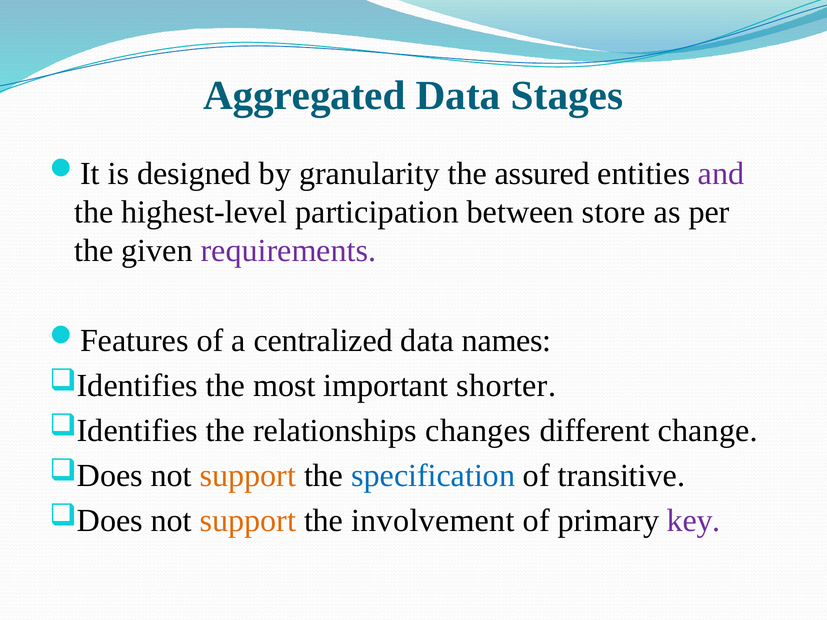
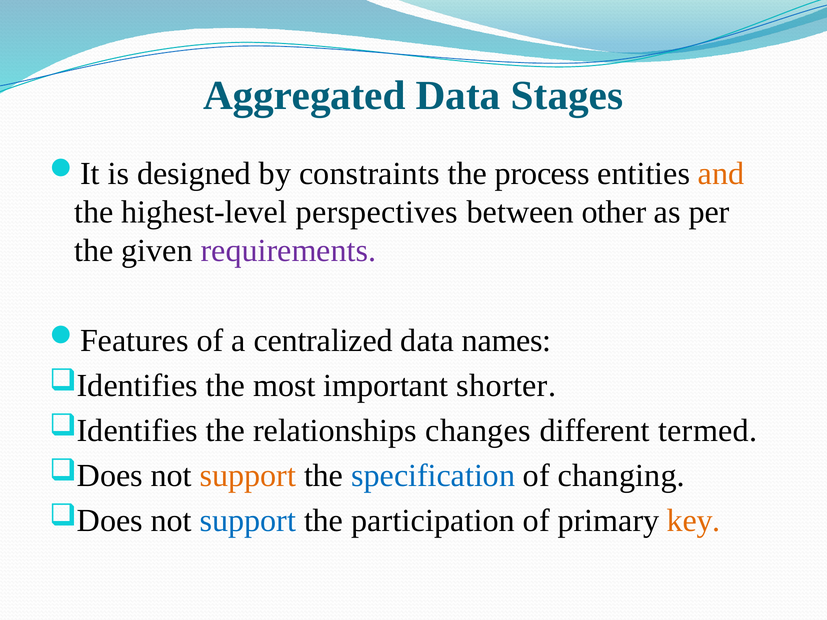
granularity: granularity -> constraints
assured: assured -> process
and colour: purple -> orange
participation: participation -> perspectives
store: store -> other
change: change -> termed
transitive: transitive -> changing
support at (248, 521) colour: orange -> blue
involvement: involvement -> participation
key colour: purple -> orange
